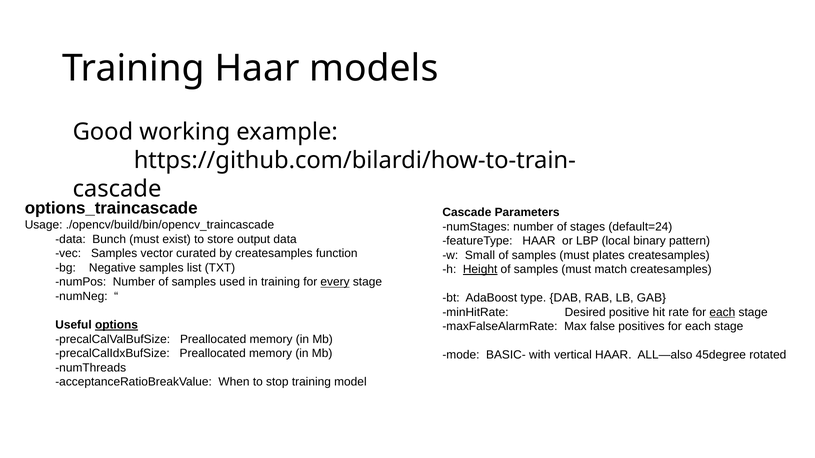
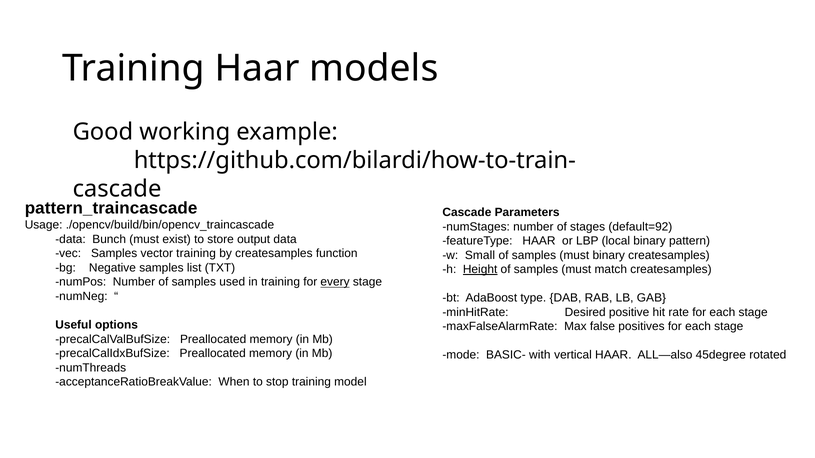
options_traincascade: options_traincascade -> pattern_traincascade
default=24: default=24 -> default=92
vector curated: curated -> training
must plates: plates -> binary
each at (722, 313) underline: present -> none
options underline: present -> none
